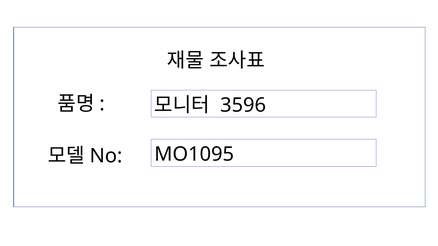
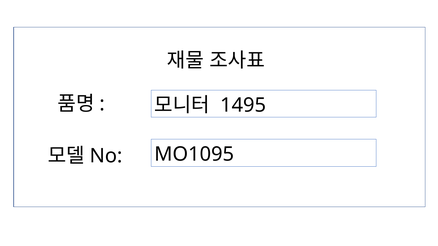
3596: 3596 -> 1495
